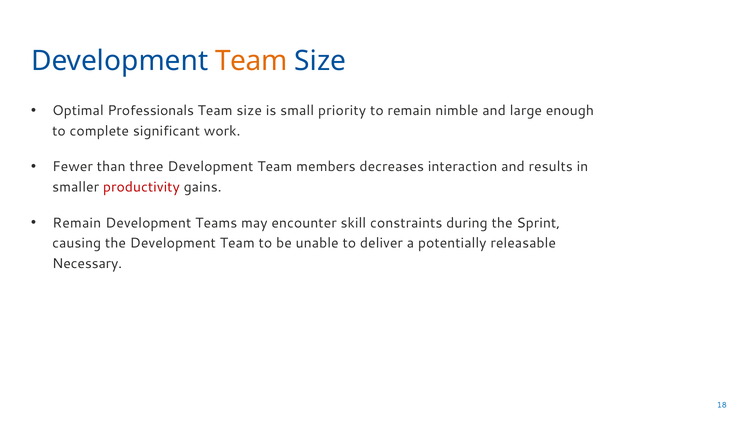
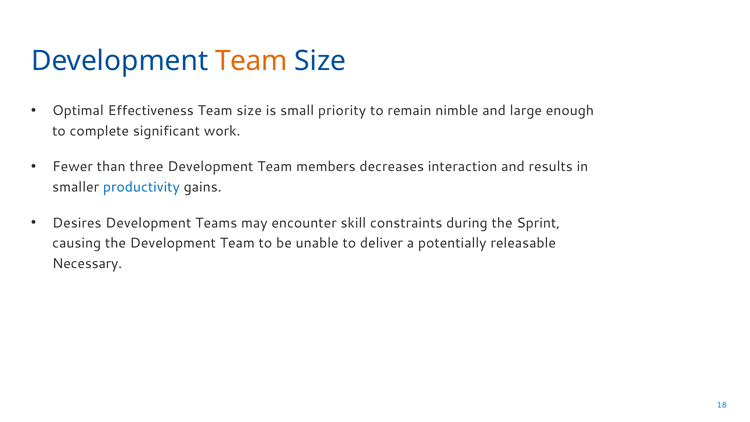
Professionals: Professionals -> Effectiveness
productivity colour: red -> blue
Remain at (77, 223): Remain -> Desires
